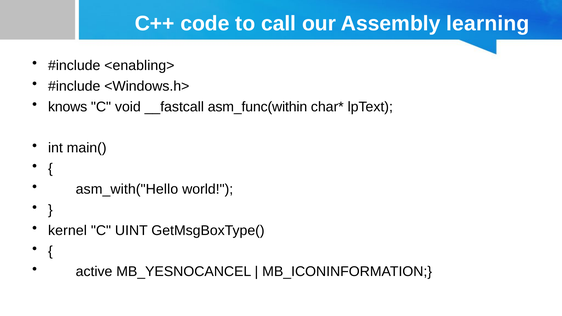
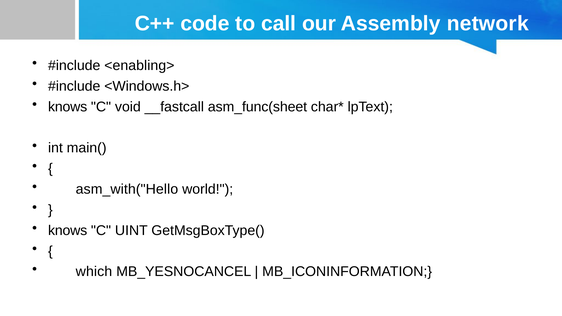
learning: learning -> network
asm_func(within: asm_func(within -> asm_func(sheet
kernel at (68, 231): kernel -> knows
active: active -> which
